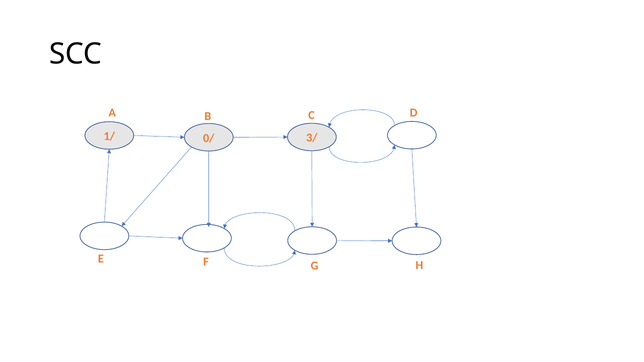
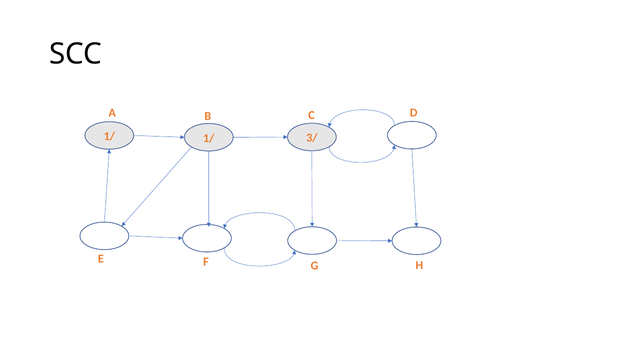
1/ 0/: 0/ -> 1/
